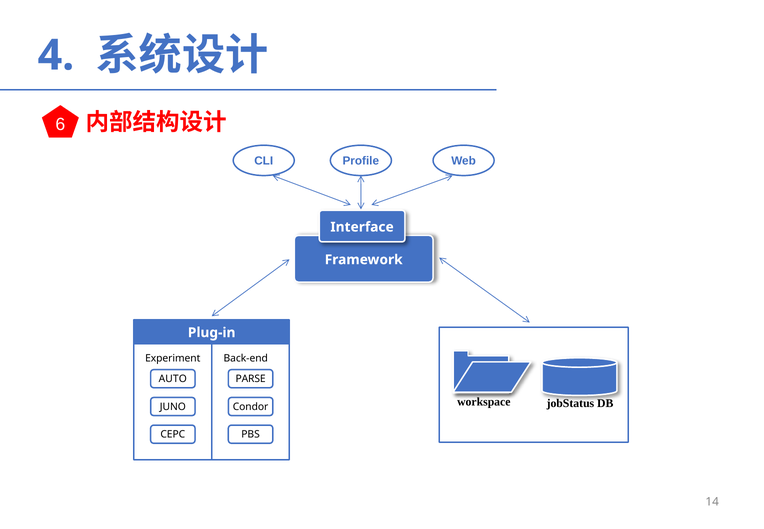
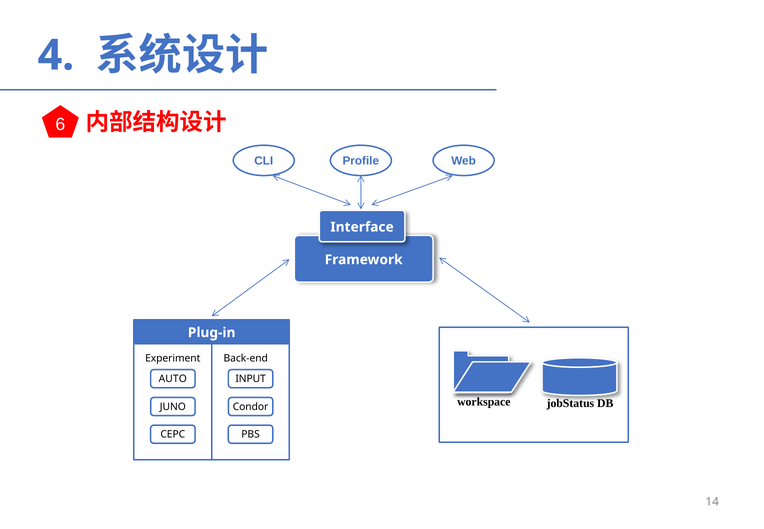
PARSE: PARSE -> INPUT
